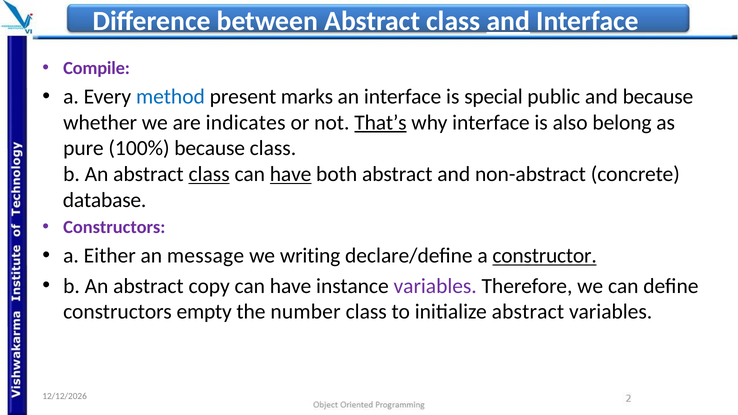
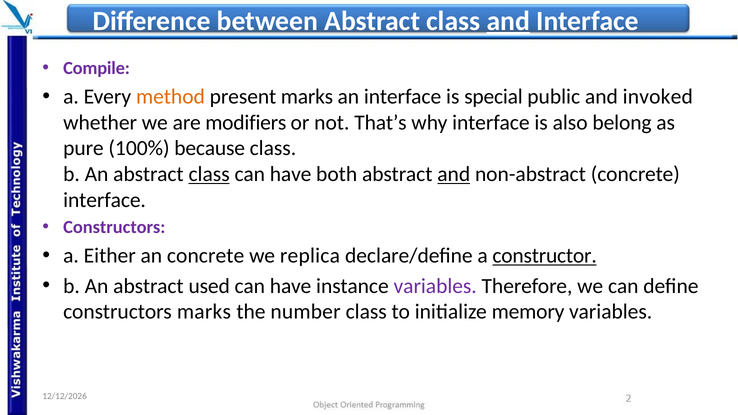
method colour: blue -> orange
and because: because -> invoked
indicates: indicates -> modifiers
That’s underline: present -> none
have at (291, 174) underline: present -> none
and at (454, 174) underline: none -> present
database at (105, 200): database -> interface
an message: message -> concrete
writing: writing -> replica
copy: copy -> used
constructors empty: empty -> marks
initialize abstract: abstract -> memory
